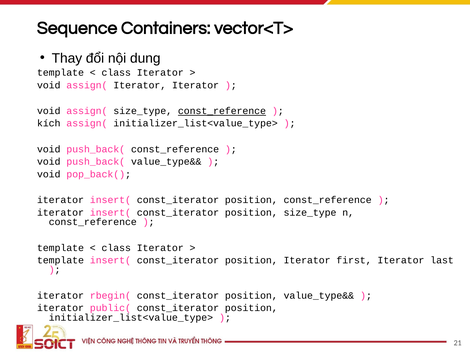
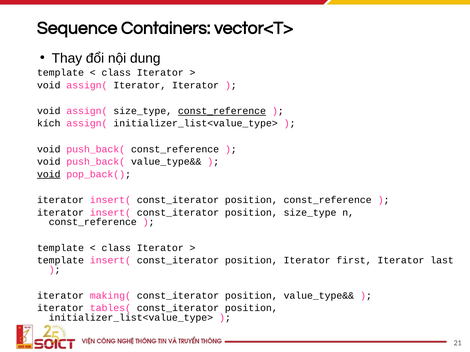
void at (49, 174) underline: none -> present
rbegin(: rbegin( -> making(
public(: public( -> tables(
